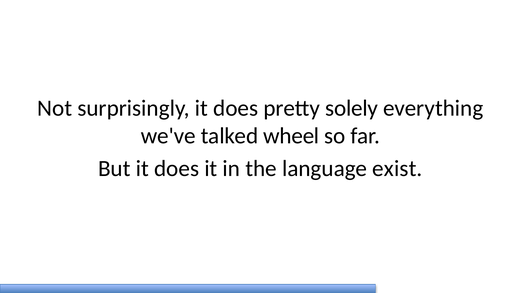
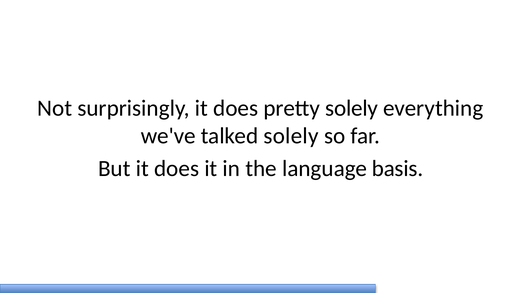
talked wheel: wheel -> solely
exist: exist -> basis
